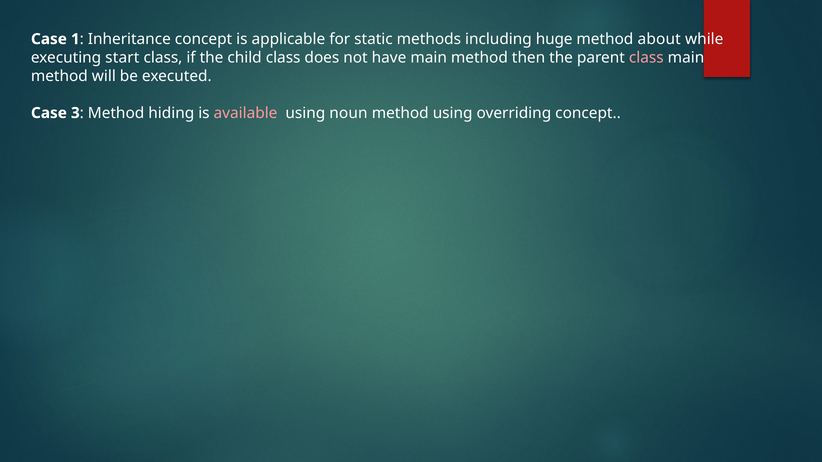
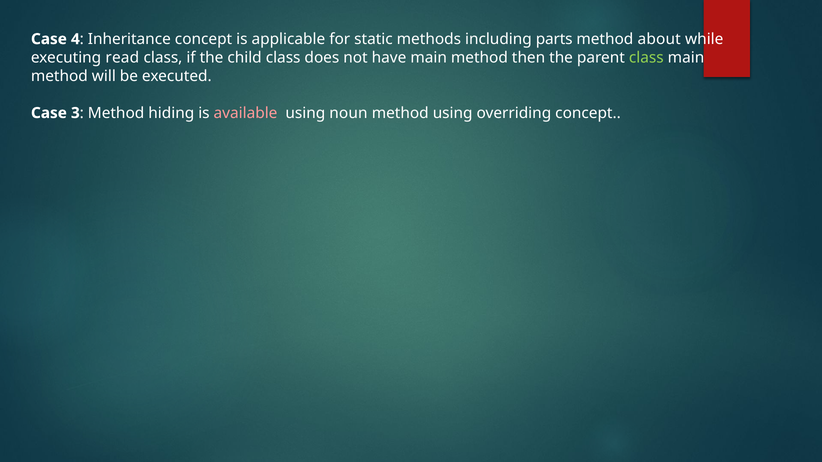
1: 1 -> 4
huge: huge -> parts
start: start -> read
class at (646, 58) colour: pink -> light green
